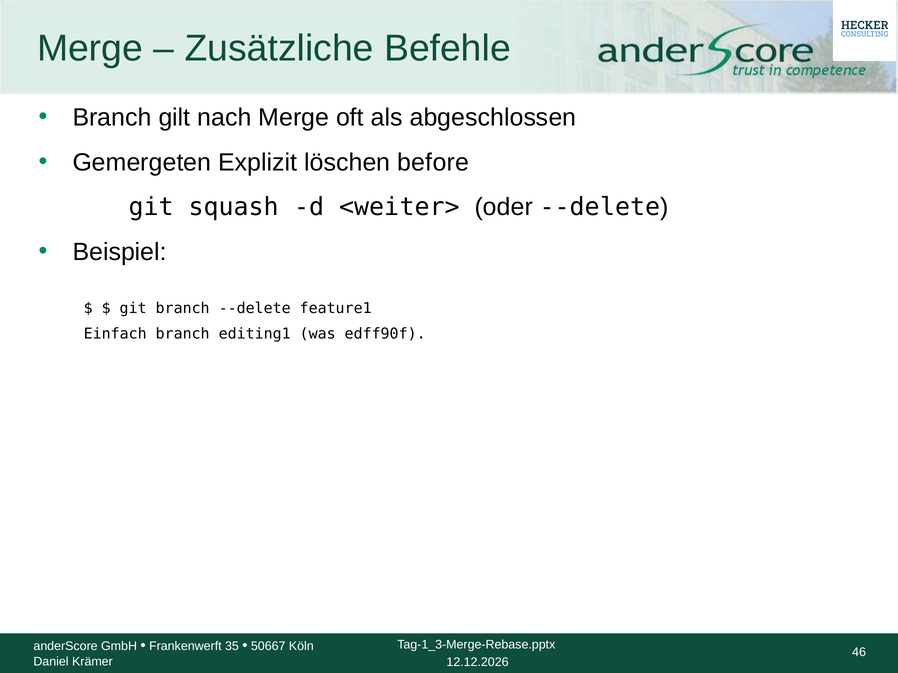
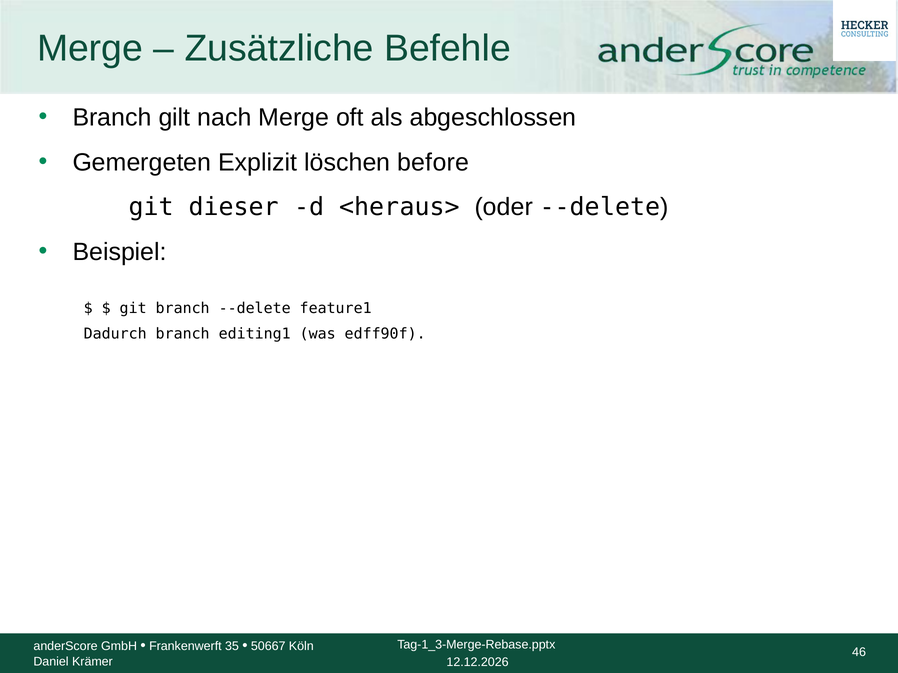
squash: squash -> dieser
<weiter>: <weiter> -> <heraus>
Einfach: Einfach -> Dadurch
